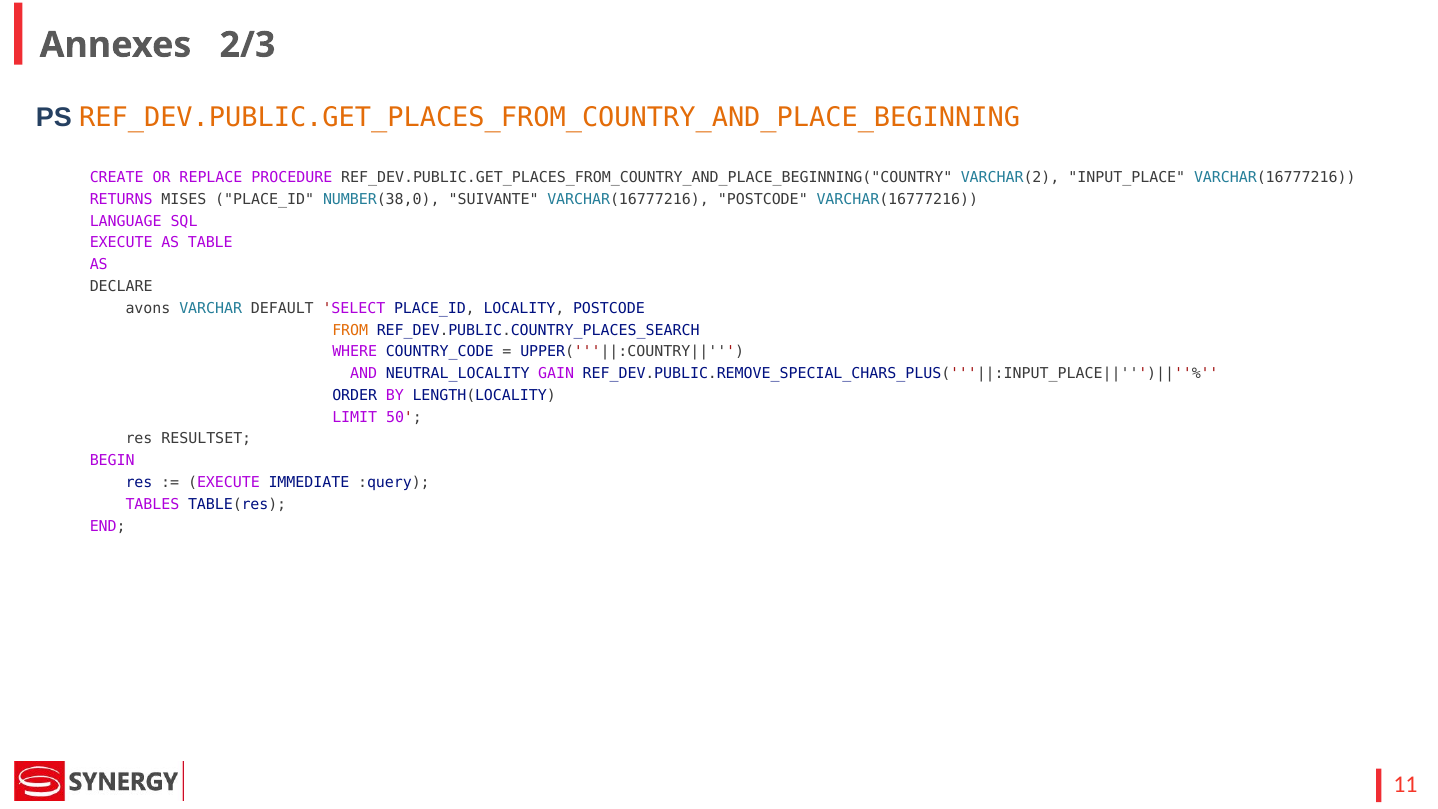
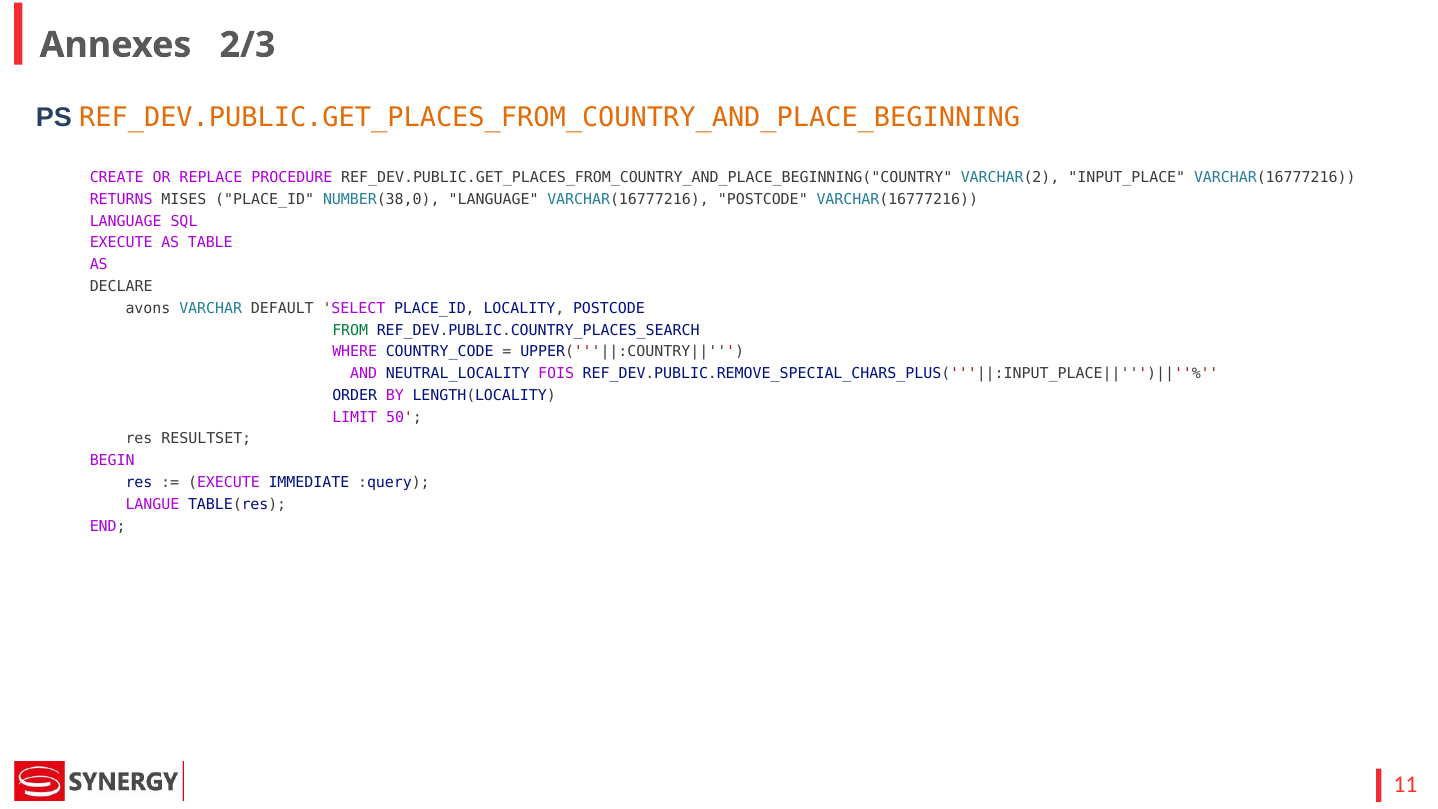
NUMBER(38,0 SUIVANTE: SUIVANTE -> LANGUAGE
FROM colour: orange -> green
GAIN: GAIN -> FOIS
TABLES: TABLES -> LANGUE
